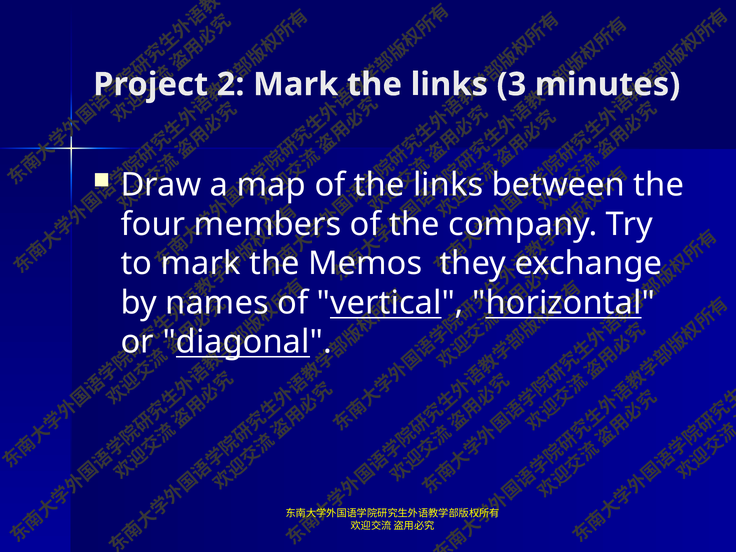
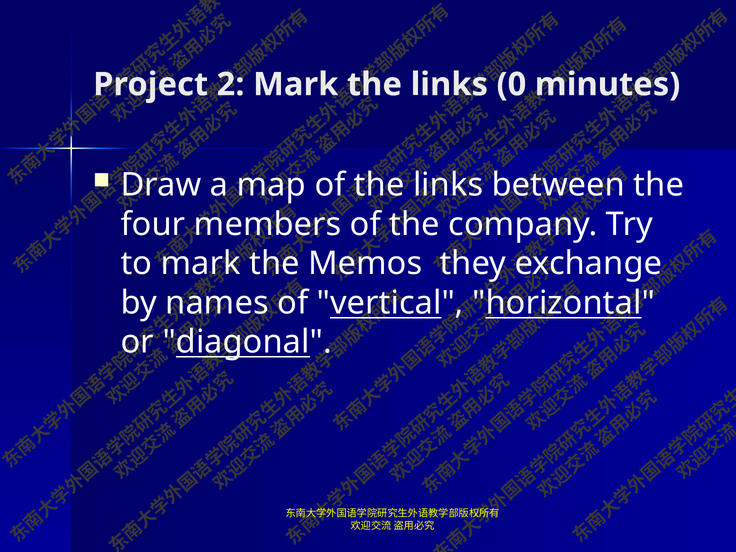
3: 3 -> 0
